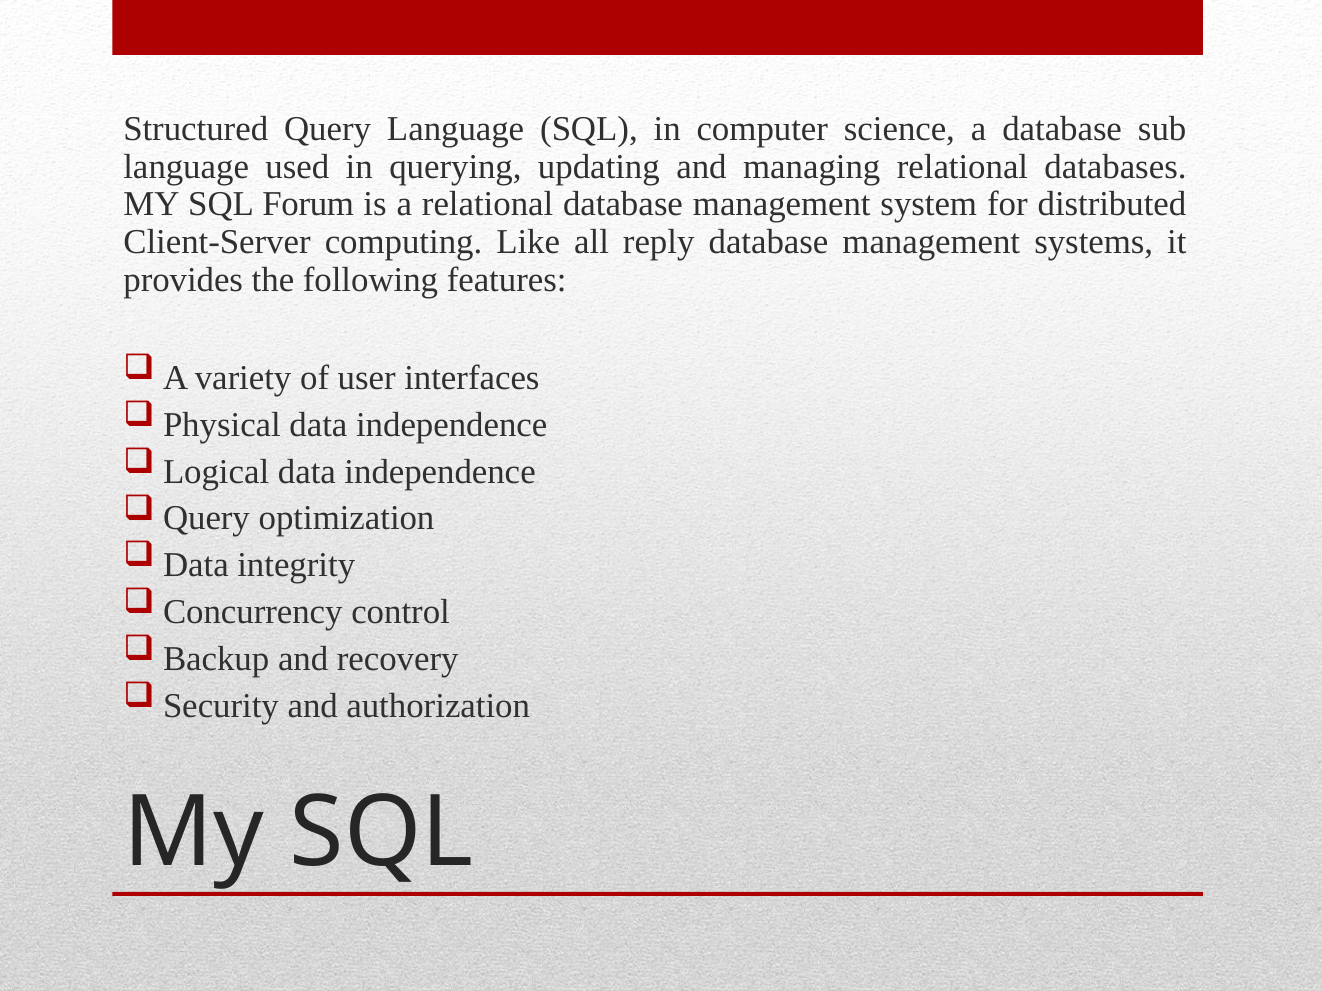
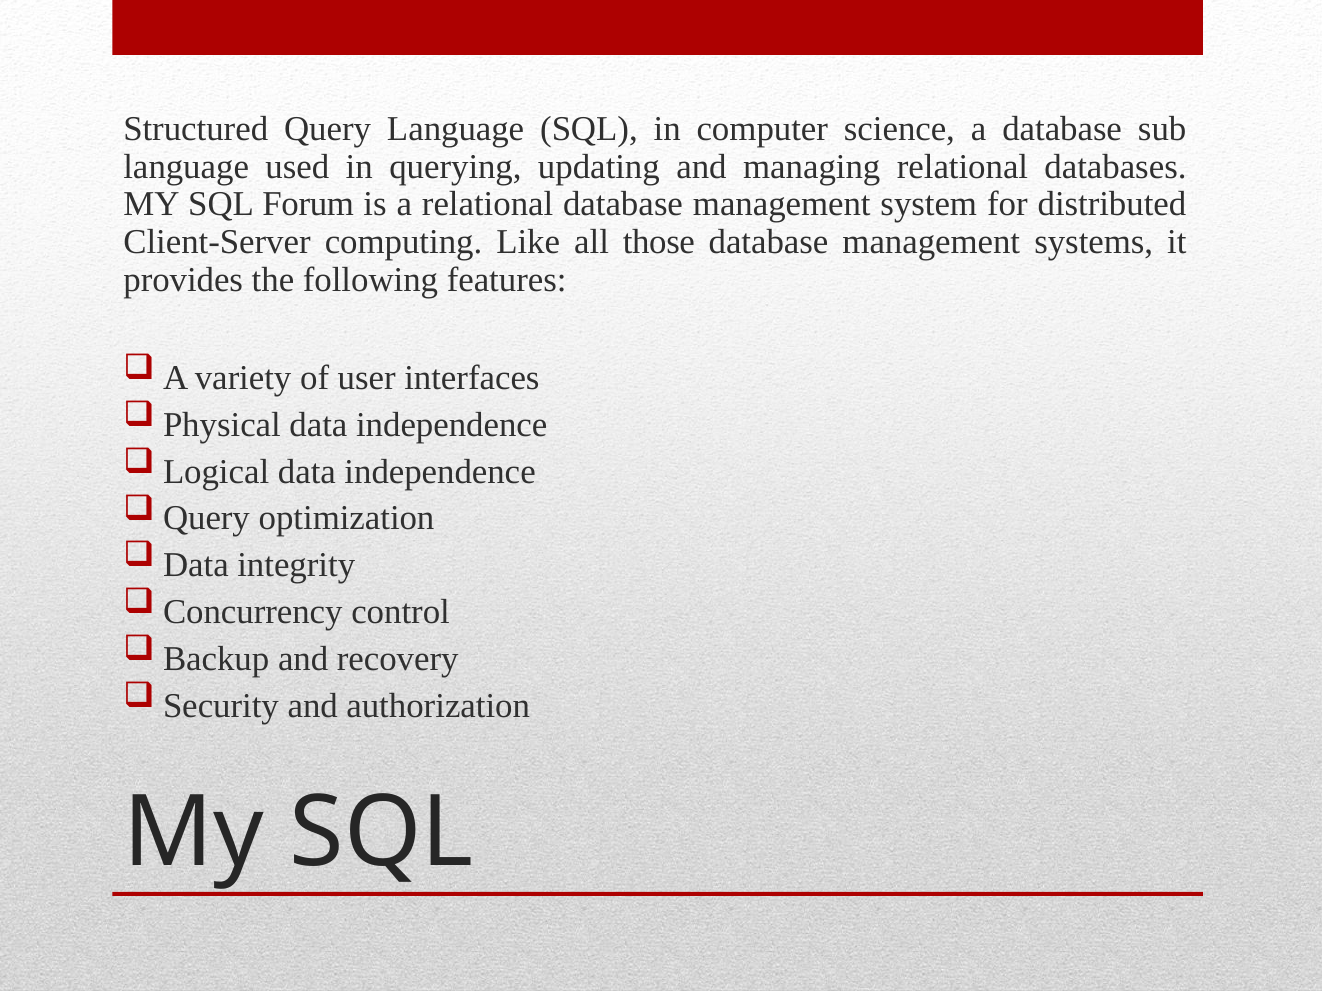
reply: reply -> those
